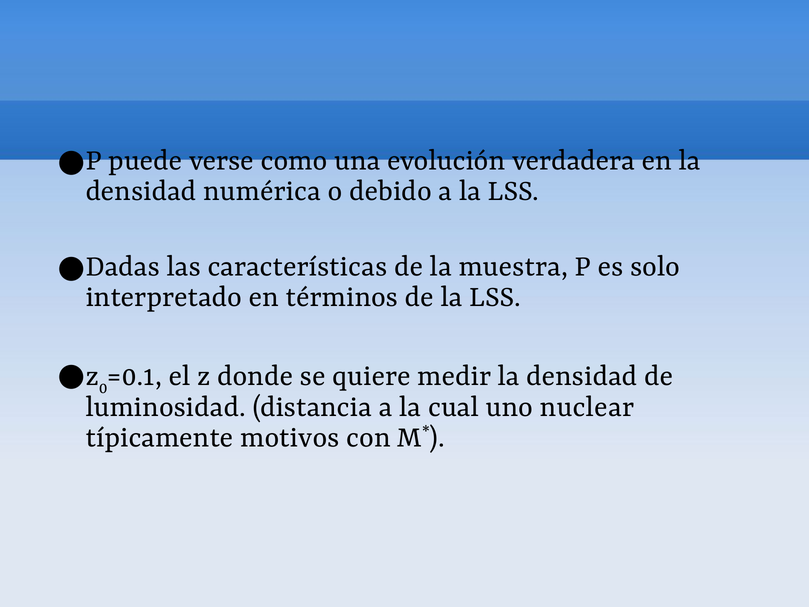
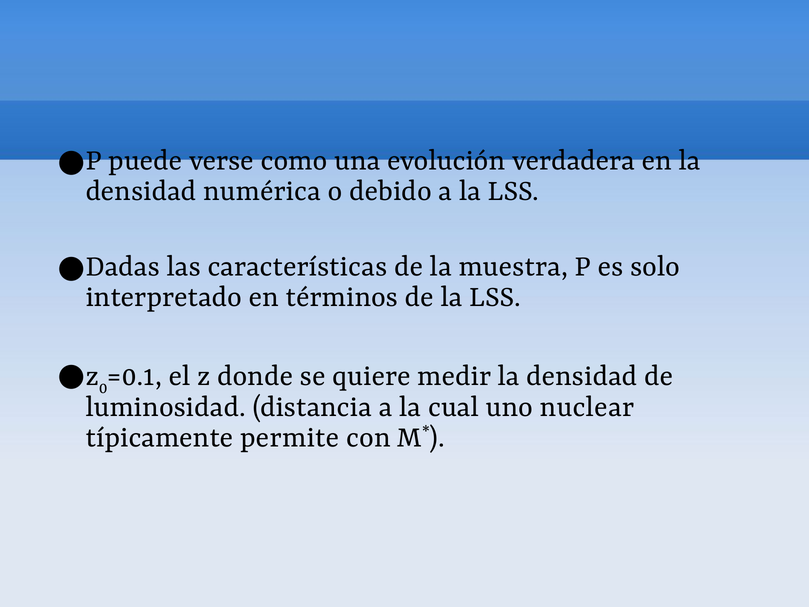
motivos: motivos -> permite
